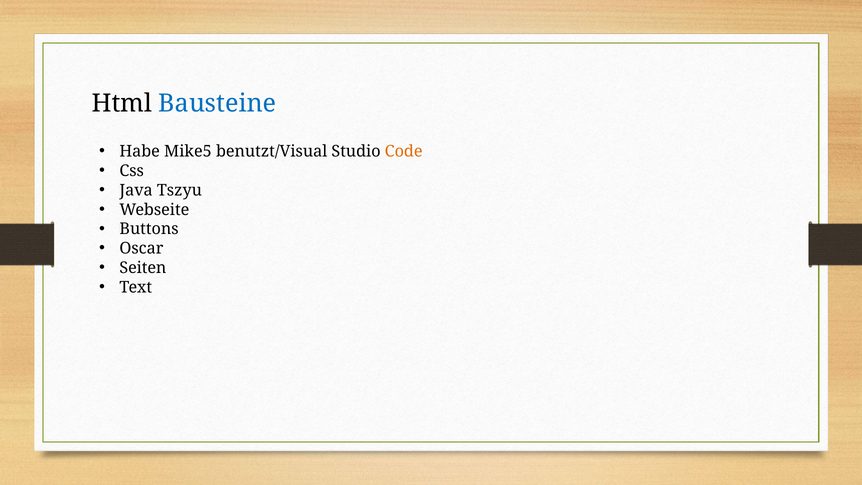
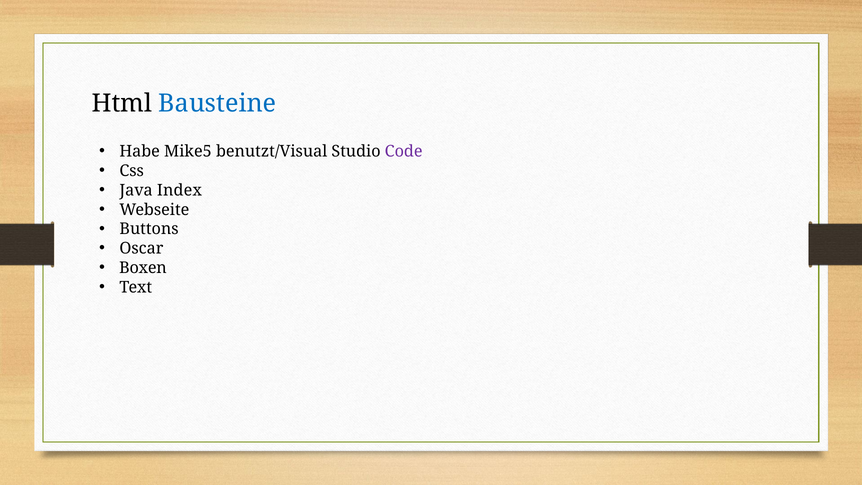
Code colour: orange -> purple
Tszyu: Tszyu -> Index
Seiten: Seiten -> Boxen
